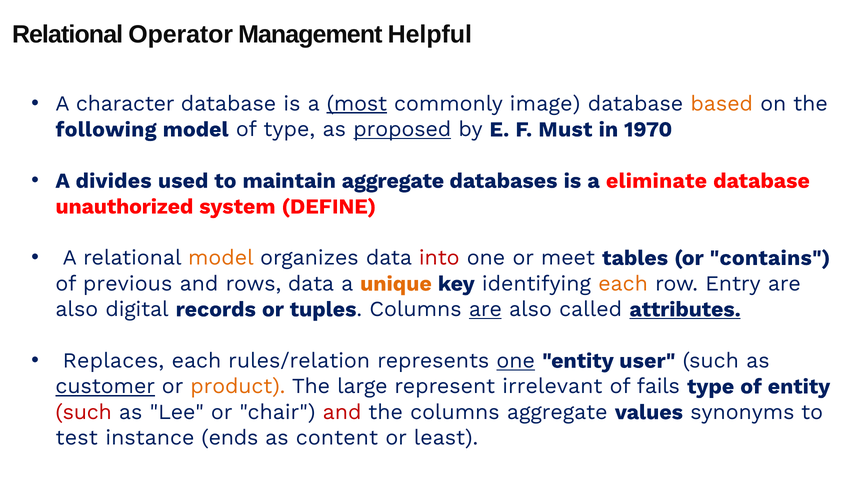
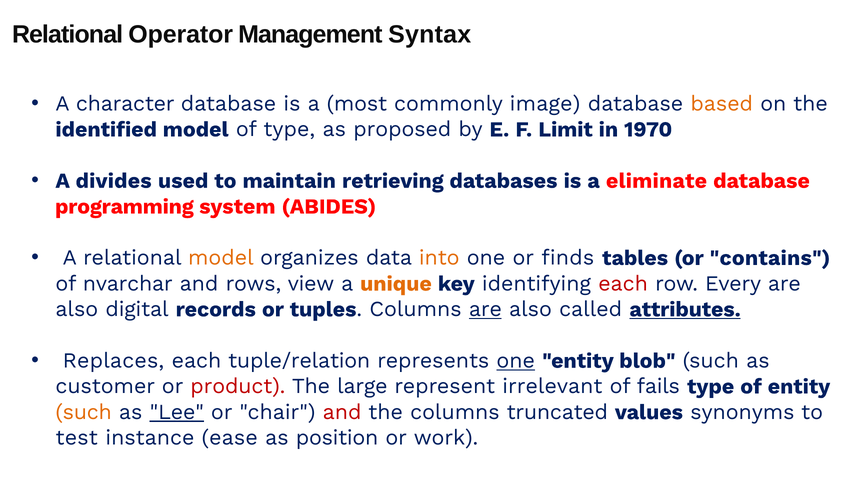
Helpful: Helpful -> Syntax
most underline: present -> none
following: following -> identified
proposed underline: present -> none
Must: Must -> Limit
maintain aggregate: aggregate -> retrieving
unauthorized: unauthorized -> programming
DEFINE: DEFINE -> ABIDES
into colour: red -> orange
meet: meet -> finds
previous: previous -> nvarchar
rows data: data -> view
each at (623, 283) colour: orange -> red
Entry: Entry -> Every
rules/relation: rules/relation -> tuple/relation
user: user -> blob
customer underline: present -> none
product colour: orange -> red
such at (84, 412) colour: red -> orange
Lee underline: none -> present
columns aggregate: aggregate -> truncated
ends: ends -> ease
content: content -> position
least: least -> work
